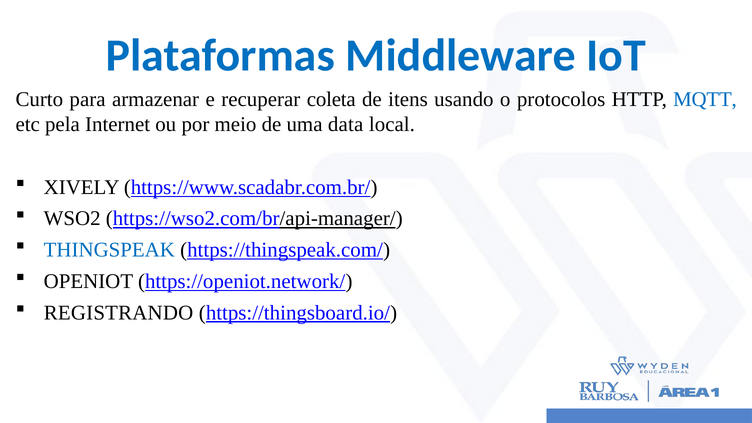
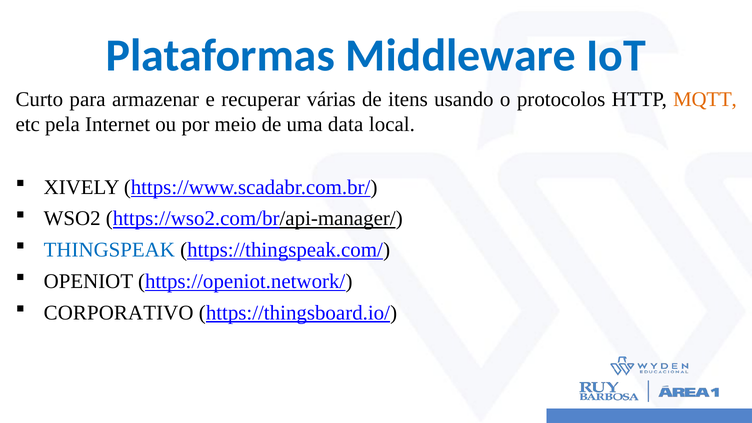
coleta: coleta -> várias
MQTT colour: blue -> orange
REGISTRANDO: REGISTRANDO -> CORPORATIVO
